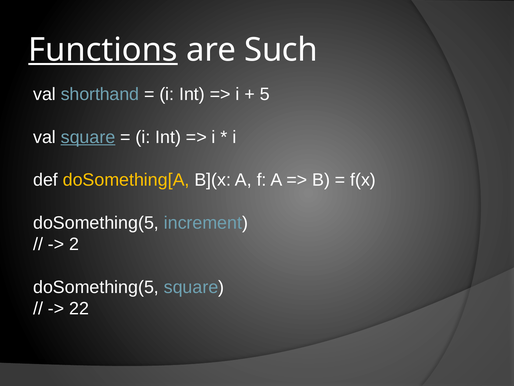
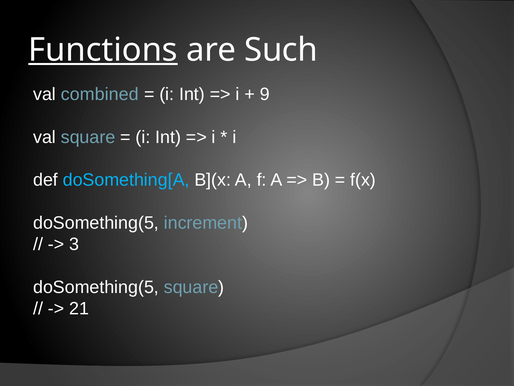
shorthand: shorthand -> combined
5: 5 -> 9
square at (88, 137) underline: present -> none
doSomething[A colour: yellow -> light blue
2: 2 -> 3
22: 22 -> 21
